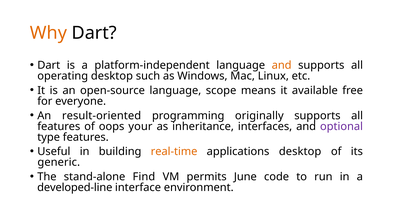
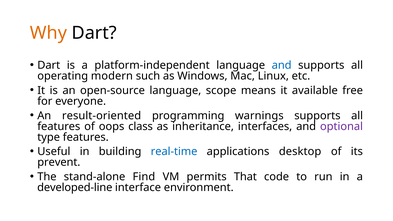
and at (282, 65) colour: orange -> blue
operating desktop: desktop -> modern
originally: originally -> warnings
your: your -> class
real-time colour: orange -> blue
generic: generic -> prevent
June: June -> That
